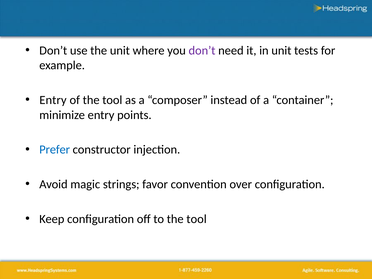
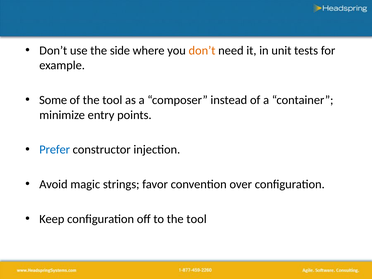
the unit: unit -> side
don’t at (202, 50) colour: purple -> orange
Entry at (53, 100): Entry -> Some
